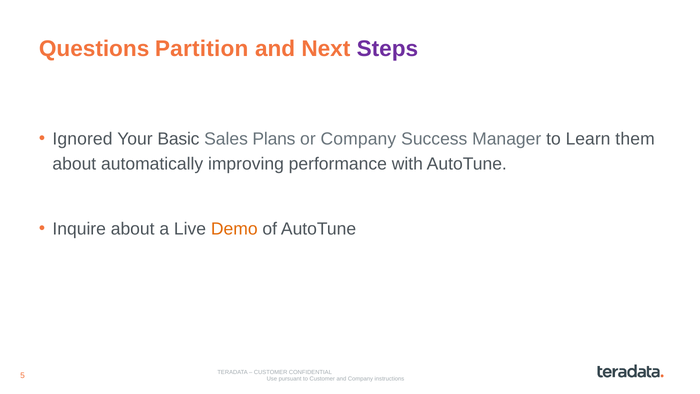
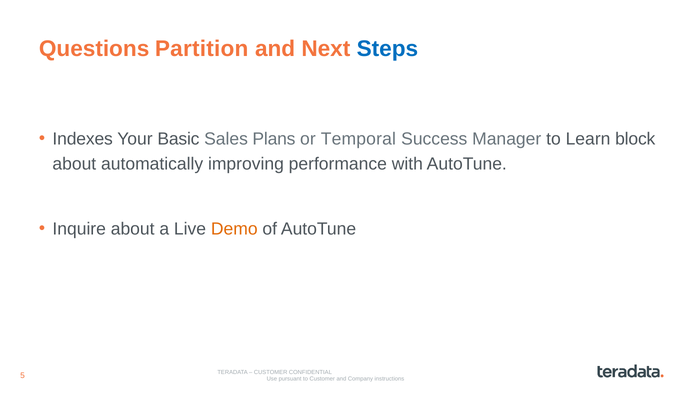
Steps colour: purple -> blue
Ignored: Ignored -> Indexes
or Company: Company -> Temporal
them: them -> block
